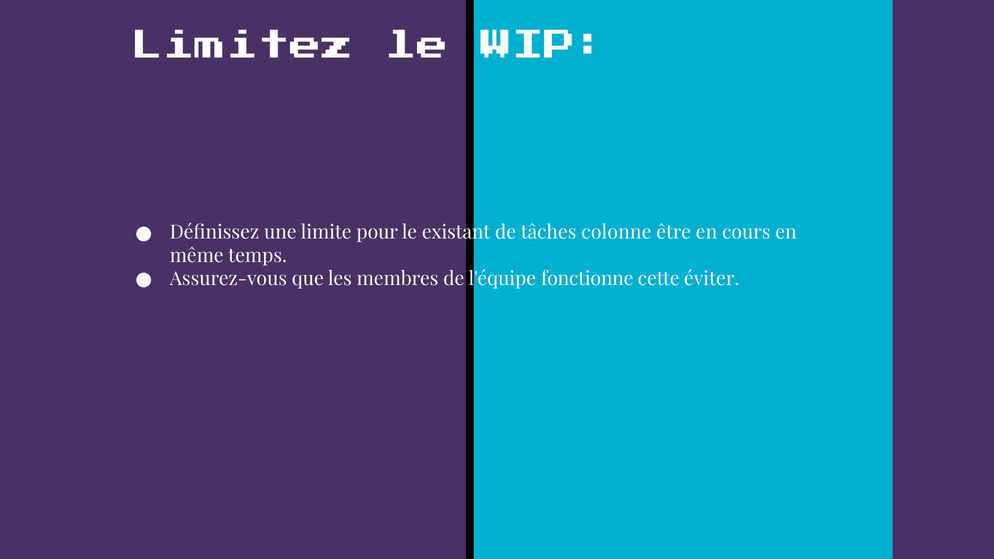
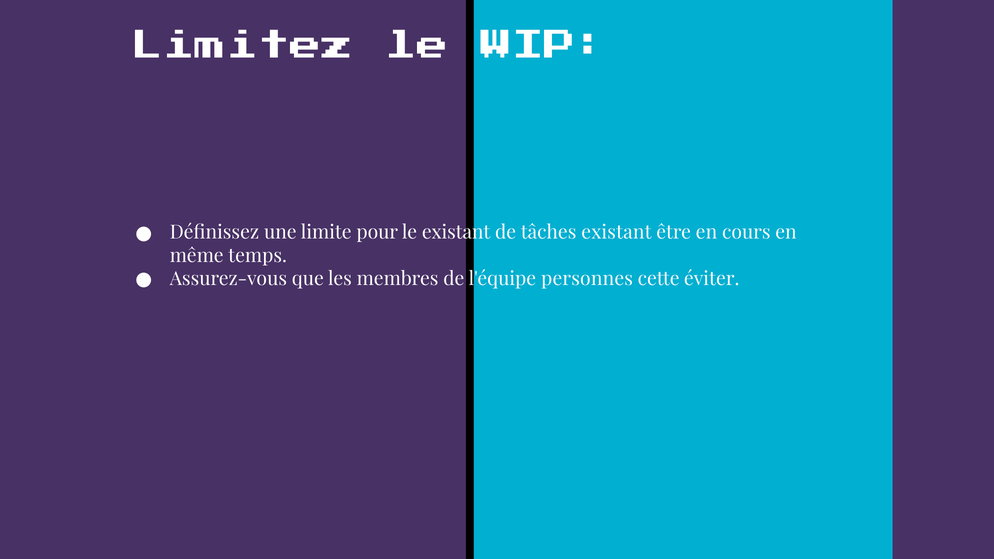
tâches colonne: colonne -> existant
fonctionne: fonctionne -> personnes
